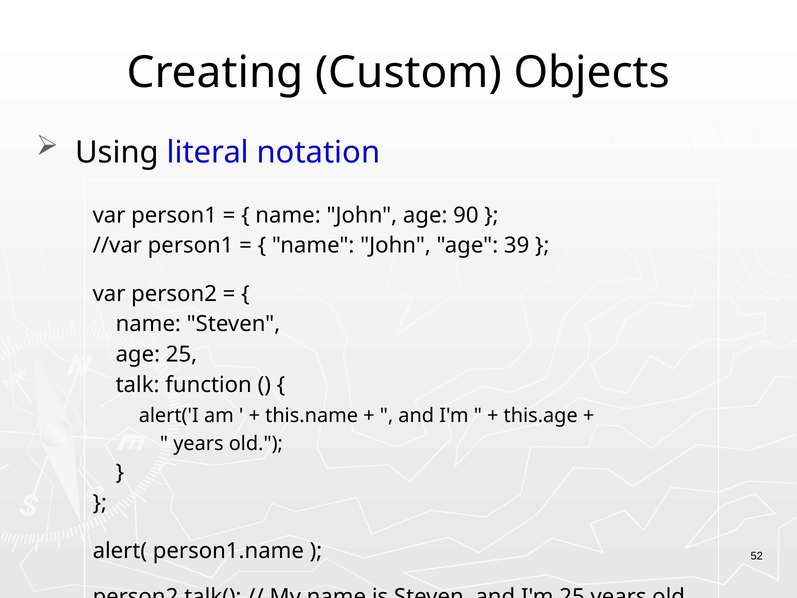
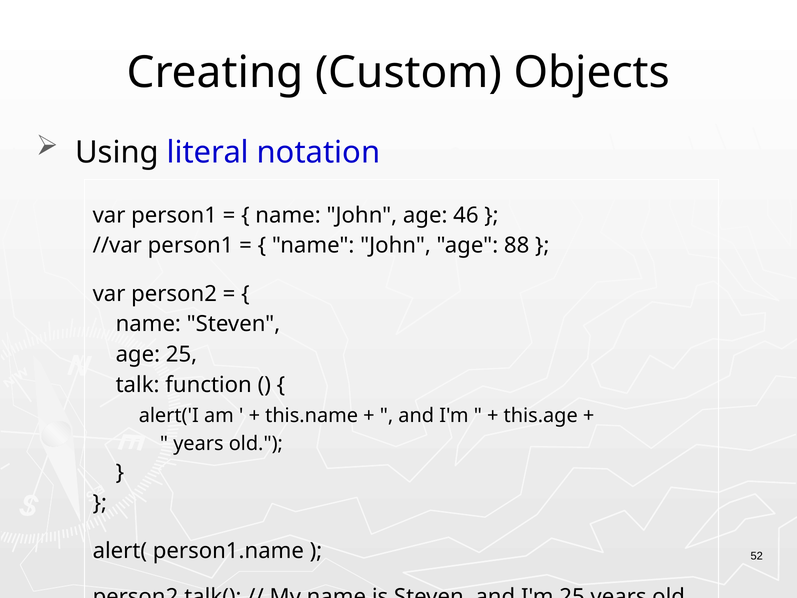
90: 90 -> 46
39: 39 -> 88
